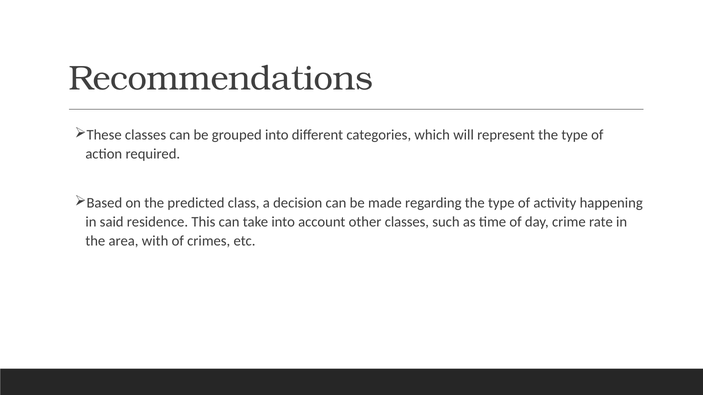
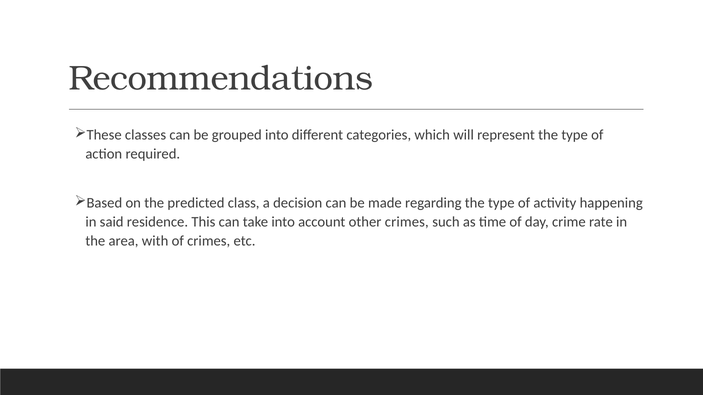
other classes: classes -> crimes
